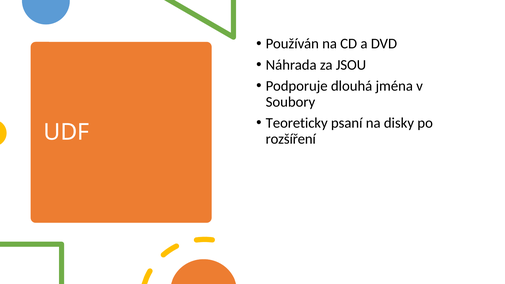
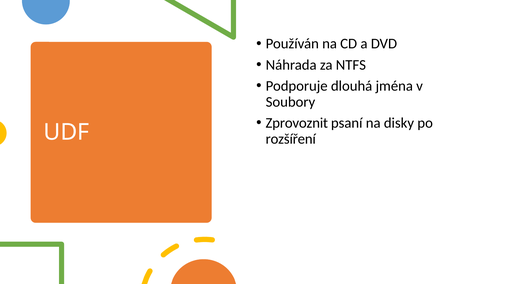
JSOU: JSOU -> NTFS
Teoreticky: Teoreticky -> Zprovoznit
